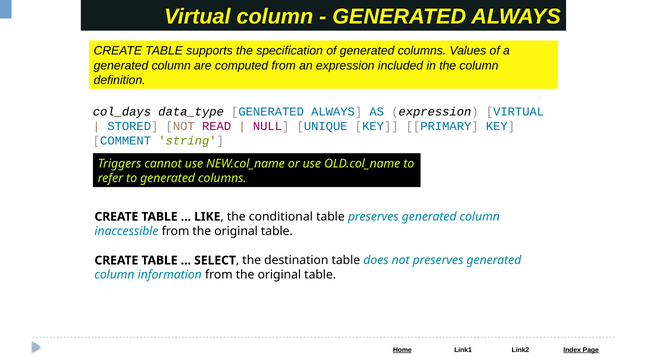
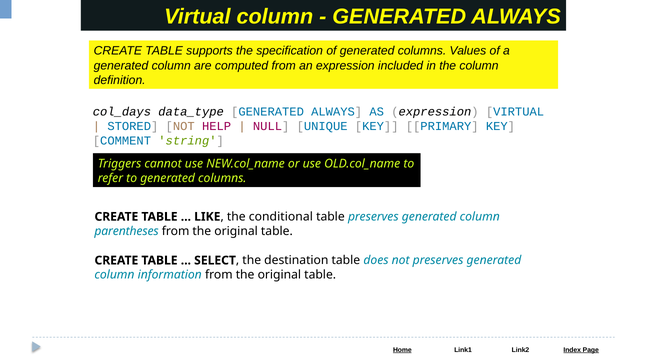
READ: READ -> HELP
inaccessible: inaccessible -> parentheses
